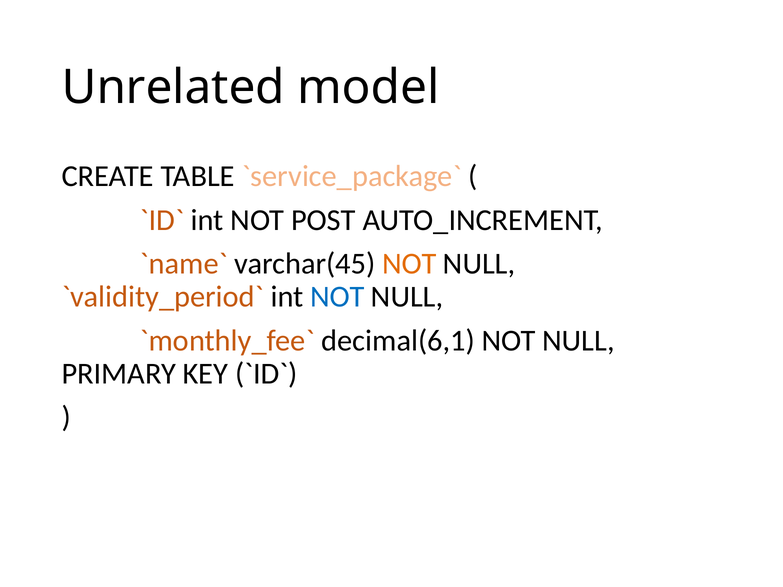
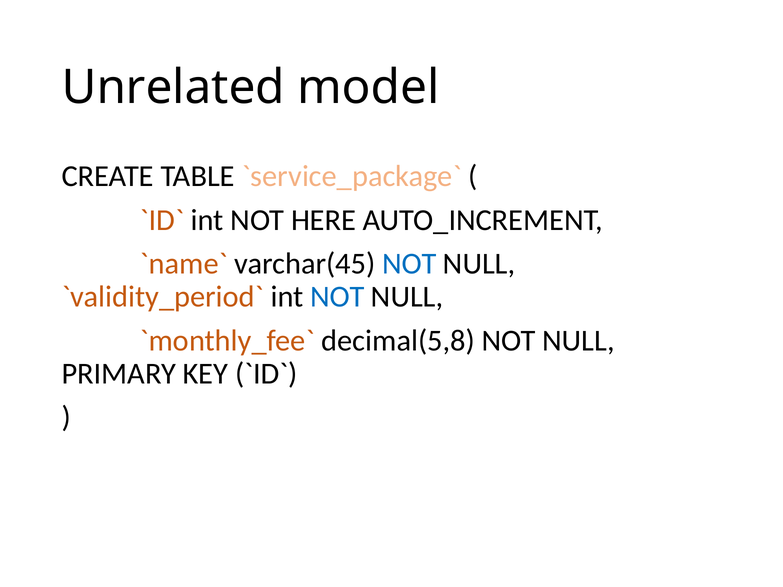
POST: POST -> HERE
NOT at (409, 264) colour: orange -> blue
decimal(6,1: decimal(6,1 -> decimal(5,8
